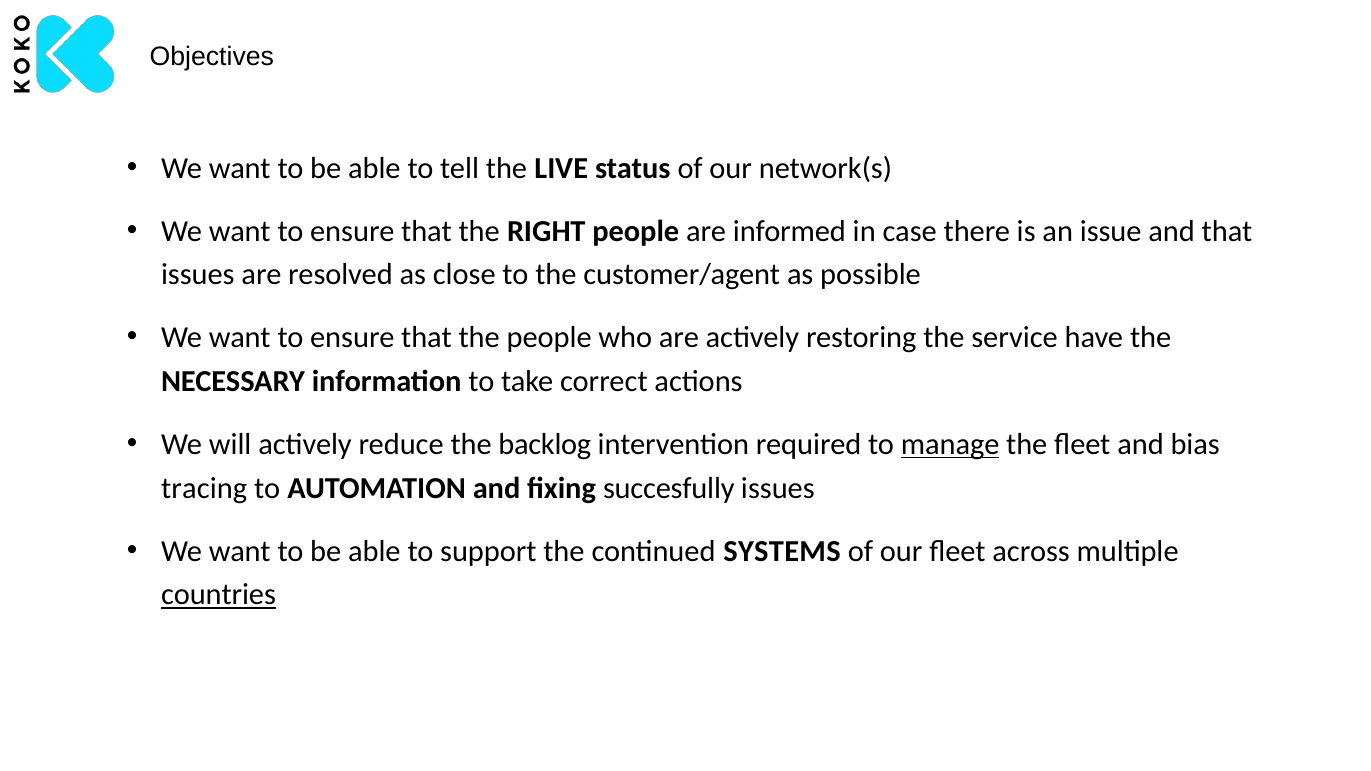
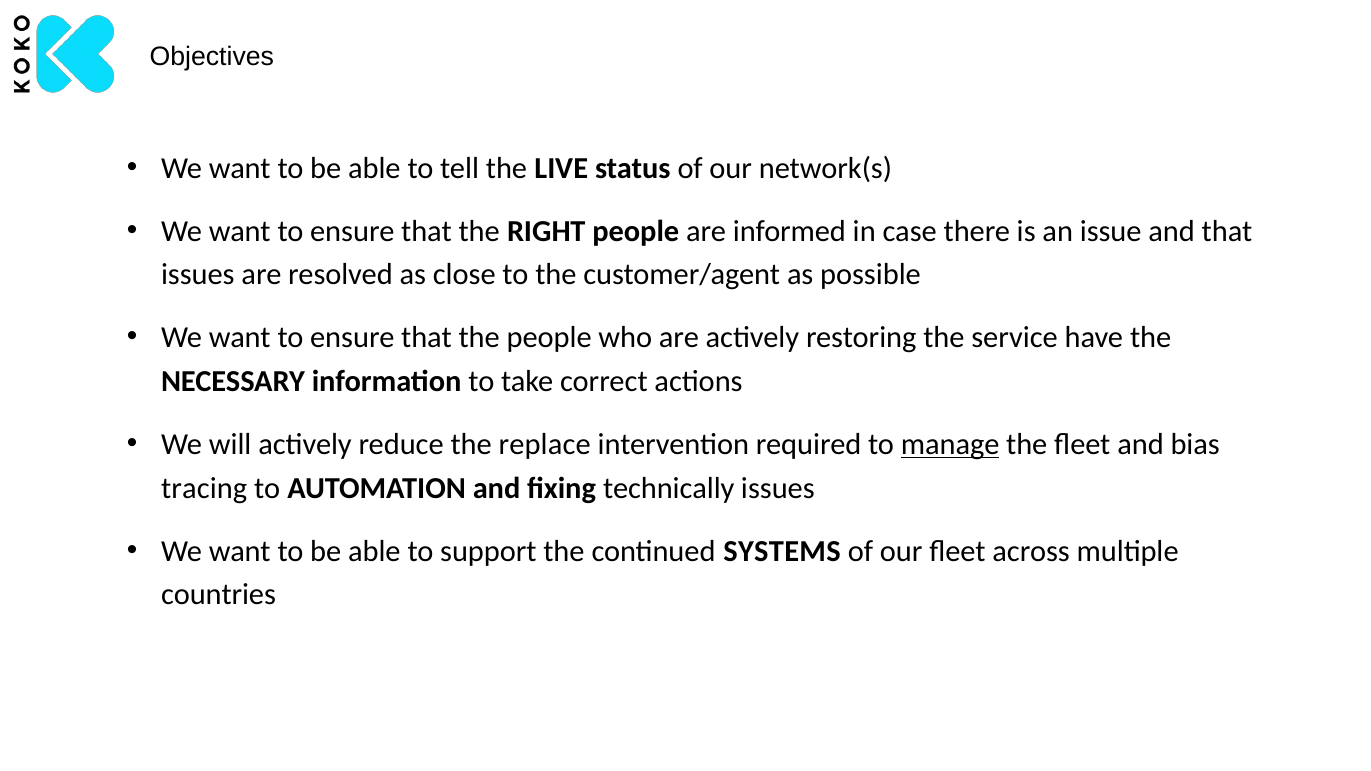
backlog: backlog -> replace
succesfully: succesfully -> technically
countries underline: present -> none
